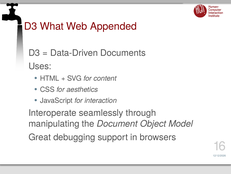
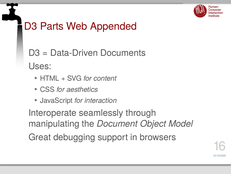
What: What -> Parts
